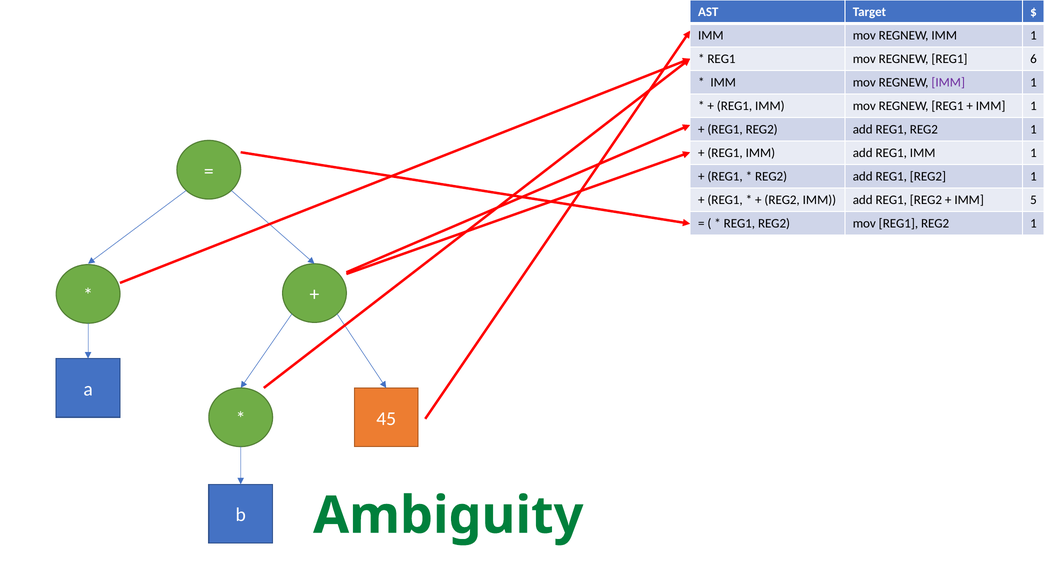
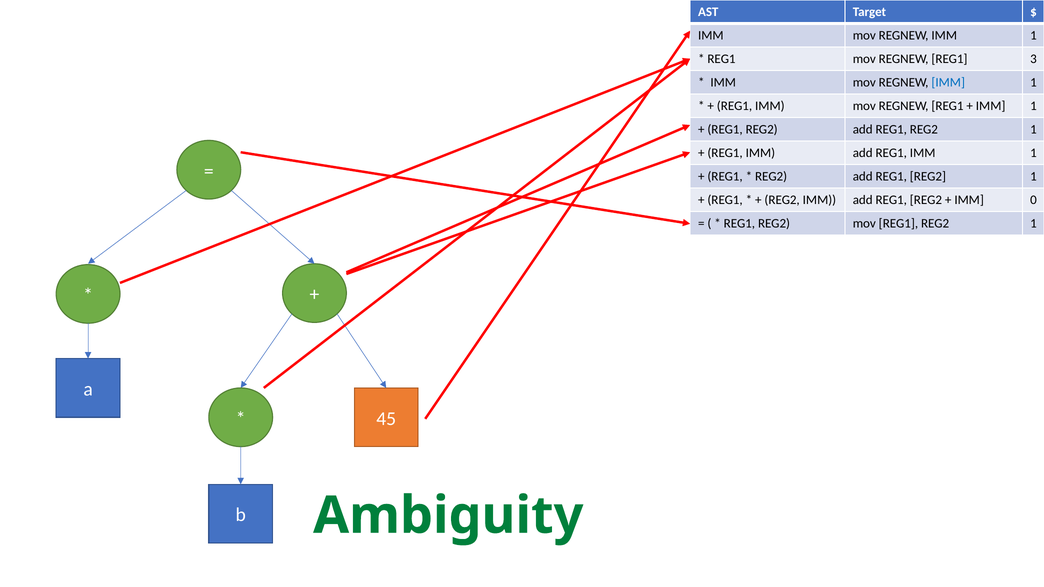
6: 6 -> 3
IMM at (948, 83) colour: purple -> blue
5: 5 -> 0
